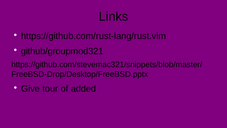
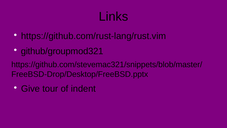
added: added -> indent
